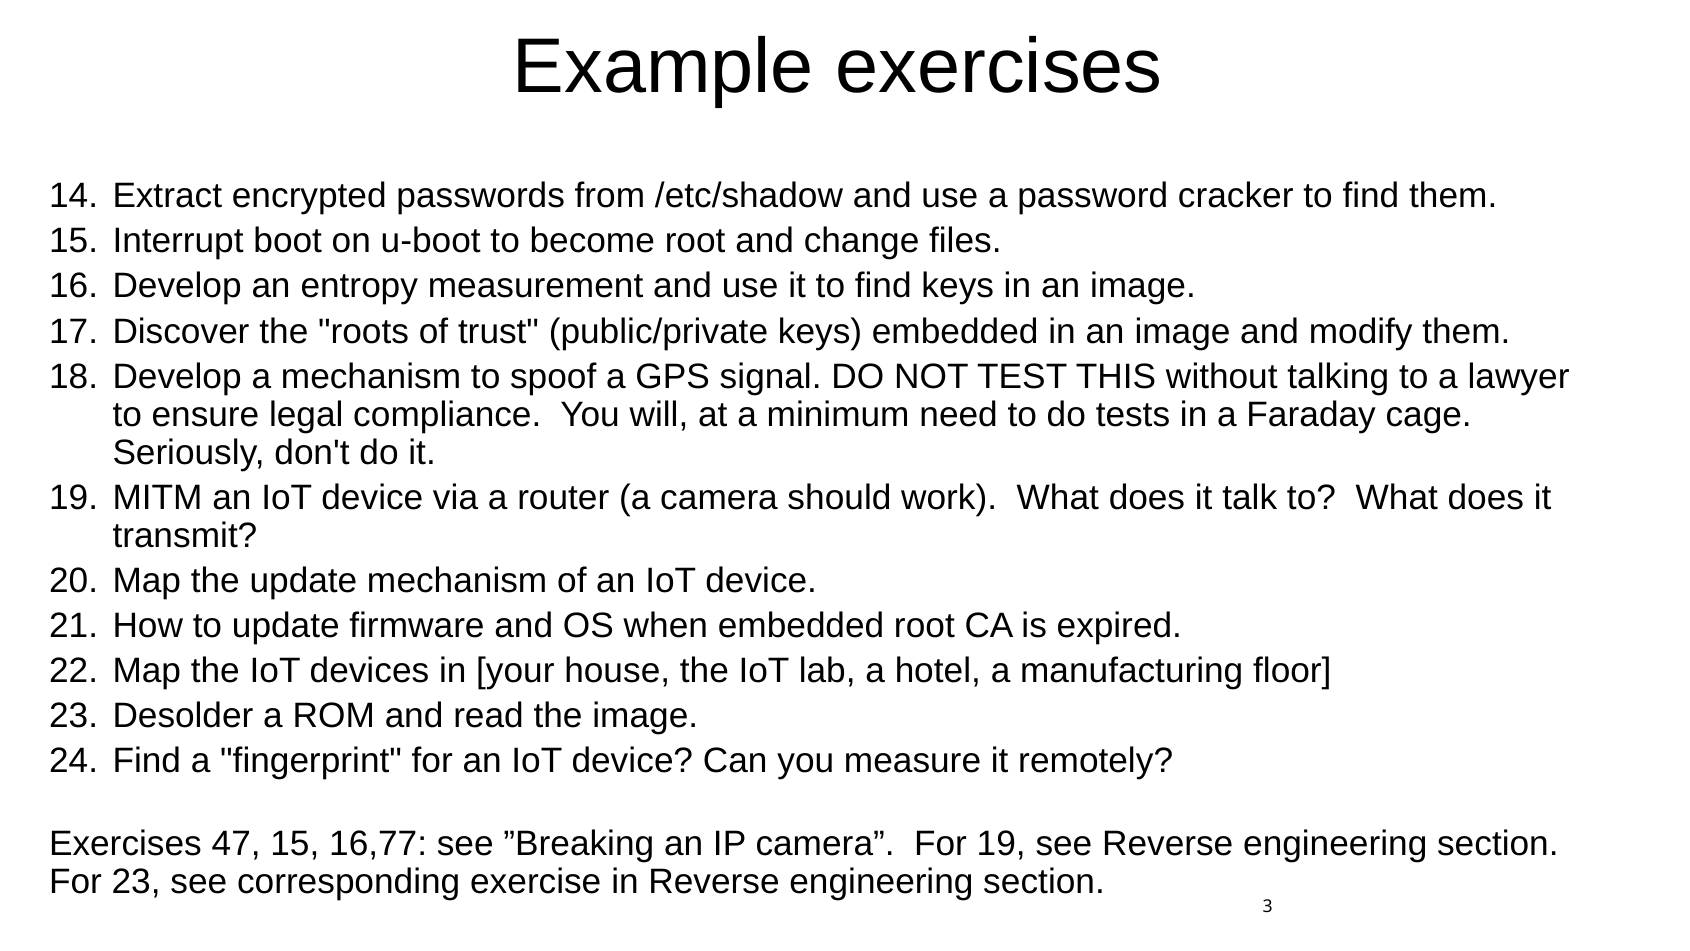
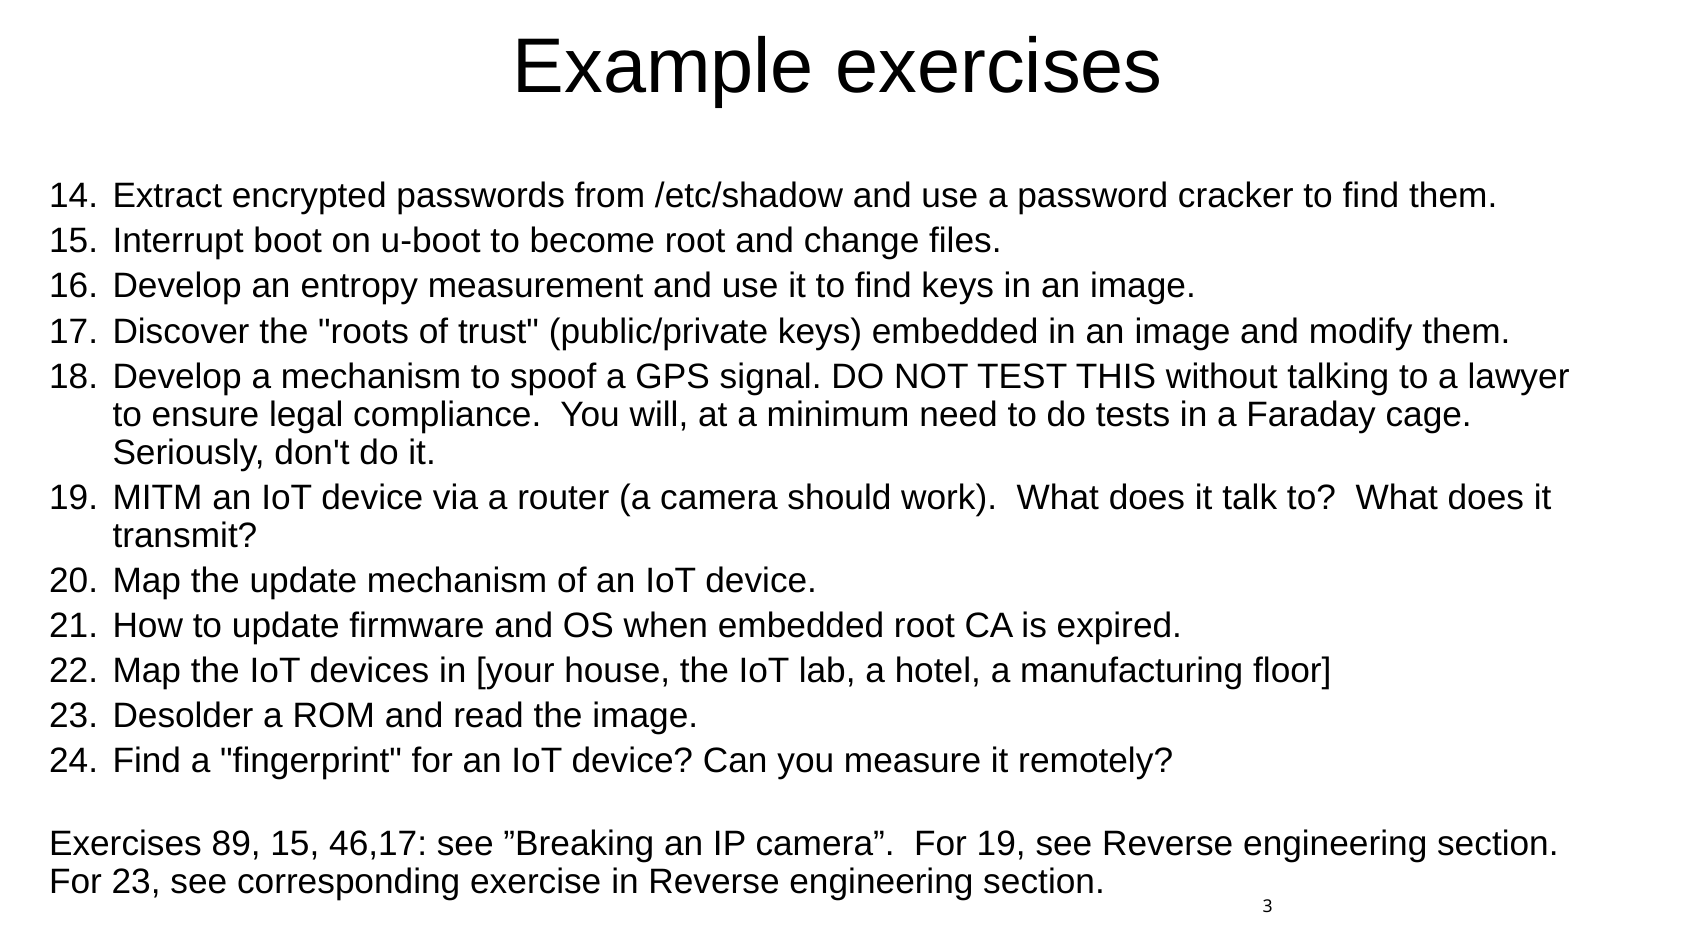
47: 47 -> 89
16,77: 16,77 -> 46,17
